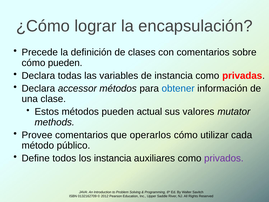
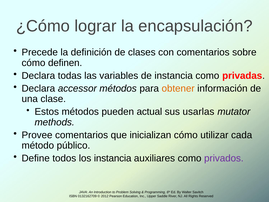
cómo pueden: pueden -> definen
obtener colour: blue -> orange
valores: valores -> usarlas
operarlos: operarlos -> inicializan
